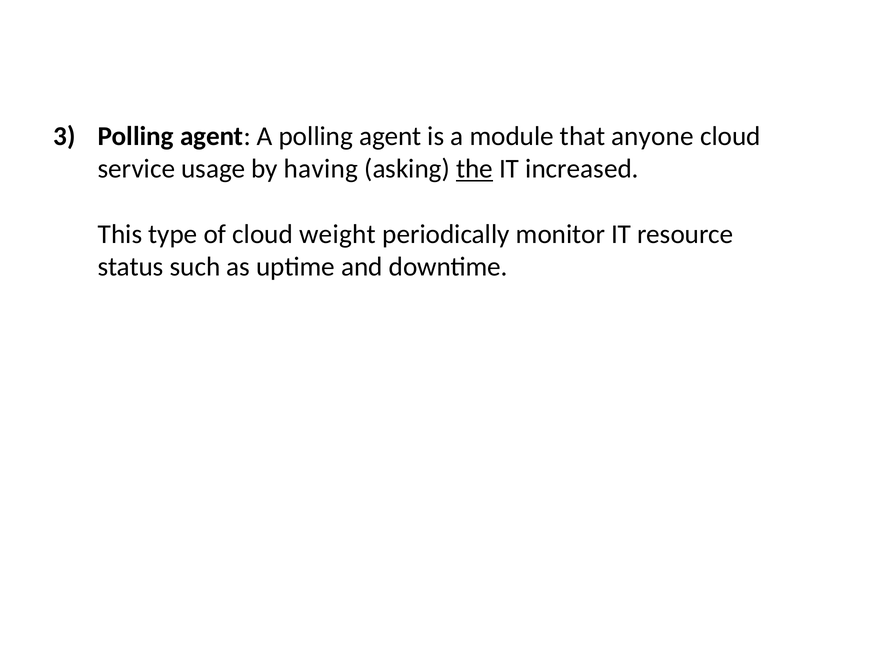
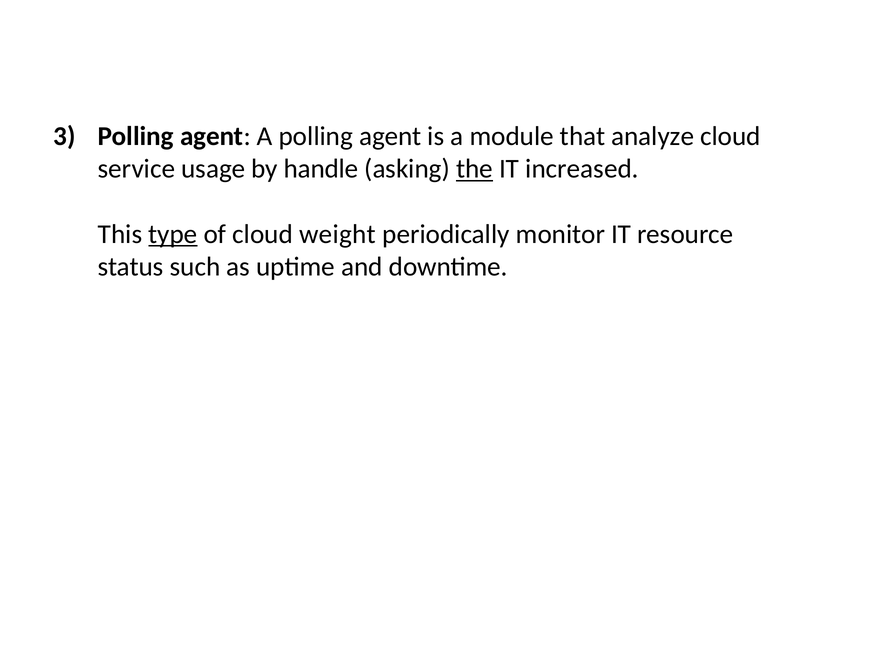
anyone: anyone -> analyze
having: having -> handle
type underline: none -> present
